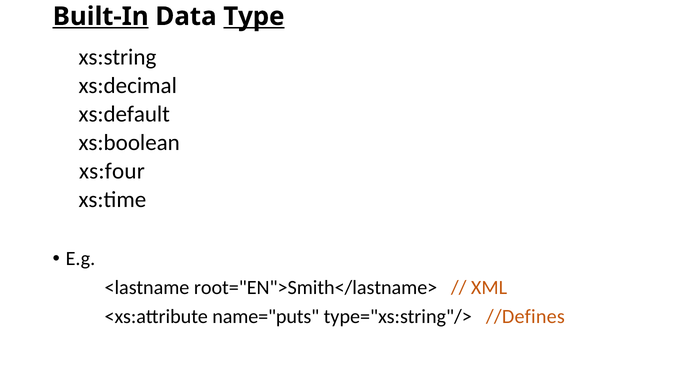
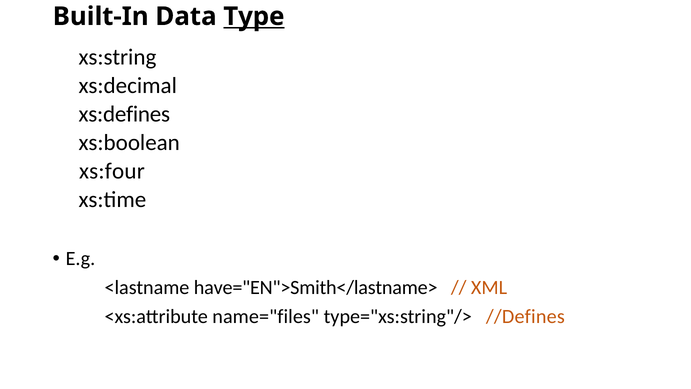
Built-In underline: present -> none
xs:default: xs:default -> xs:defines
root="EN">Smith</lastname>: root="EN">Smith</lastname> -> have="EN">Smith</lastname>
name="puts: name="puts -> name="files
